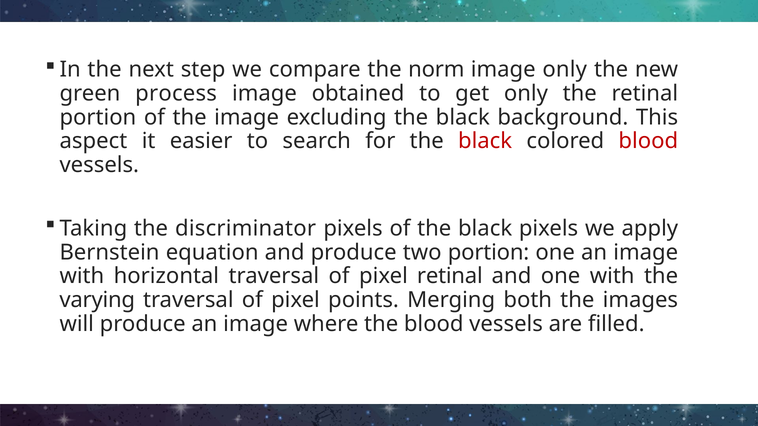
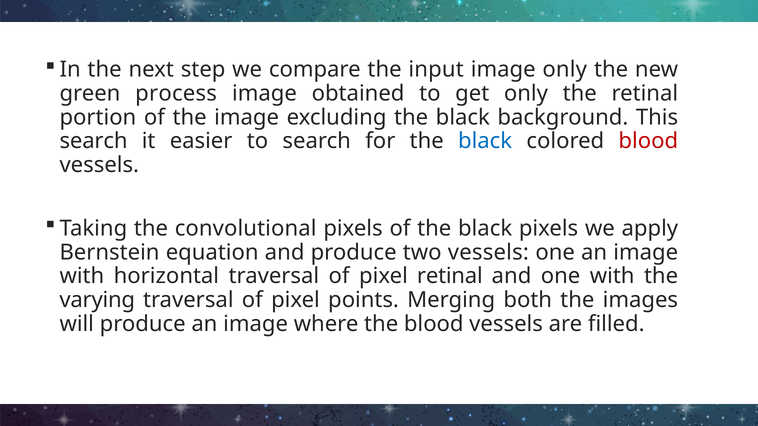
norm: norm -> input
aspect at (93, 141): aspect -> search
black at (485, 141) colour: red -> blue
discriminator: discriminator -> convolutional
two portion: portion -> vessels
